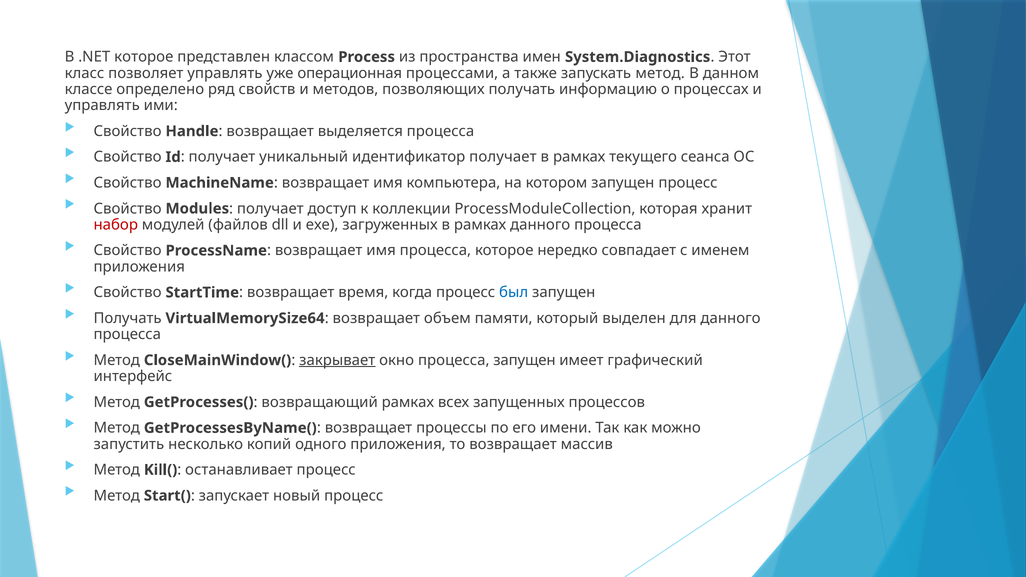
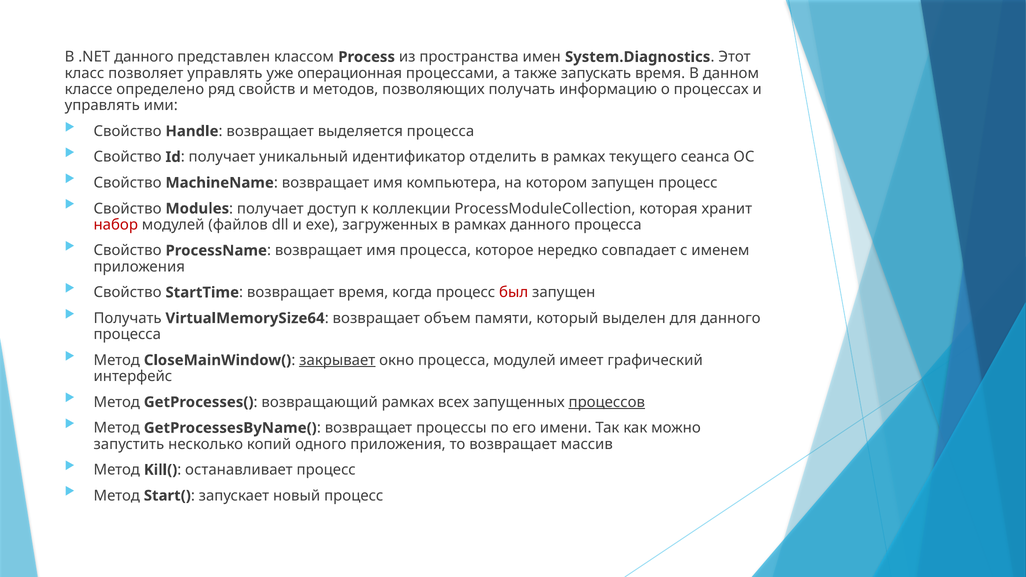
.NET которое: которое -> данного
запускать метод: метод -> время
идентификатор получает: получает -> отделить
был colour: blue -> red
процесса запущен: запущен -> модулей
процессов underline: none -> present
